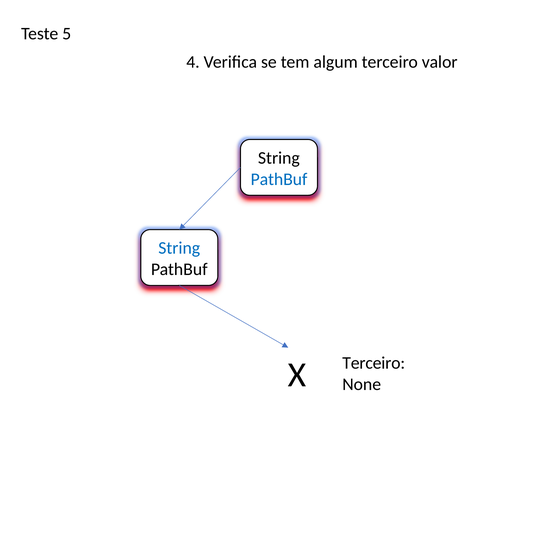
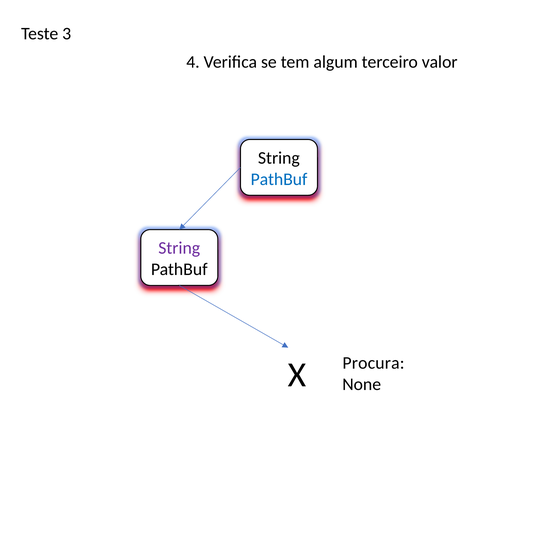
5: 5 -> 3
String at (179, 248) colour: blue -> purple
X Terceiro: Terceiro -> Procura
